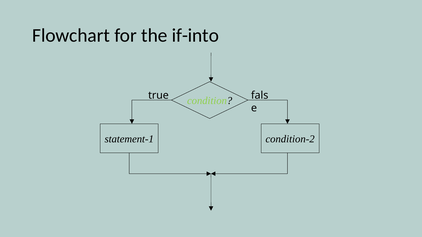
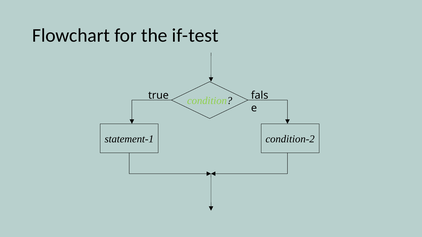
if-into: if-into -> if-test
